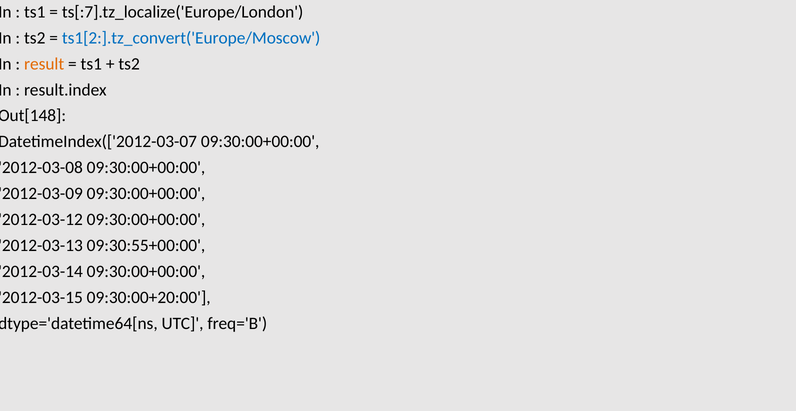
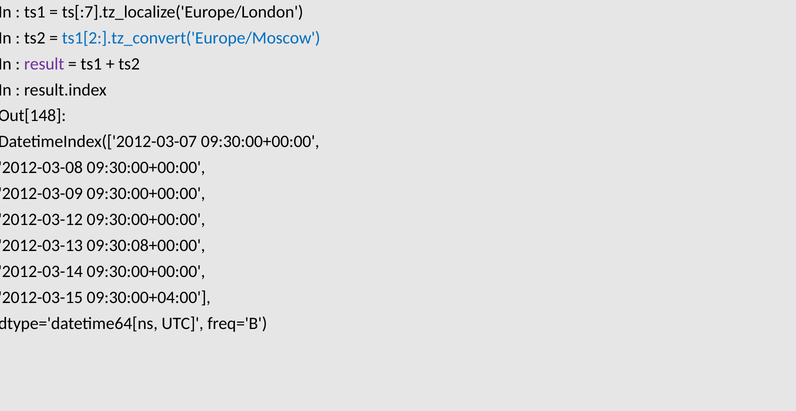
result colour: orange -> purple
09:30:55+00:00: 09:30:55+00:00 -> 09:30:08+00:00
09:30:00+20:00: 09:30:00+20:00 -> 09:30:00+04:00
